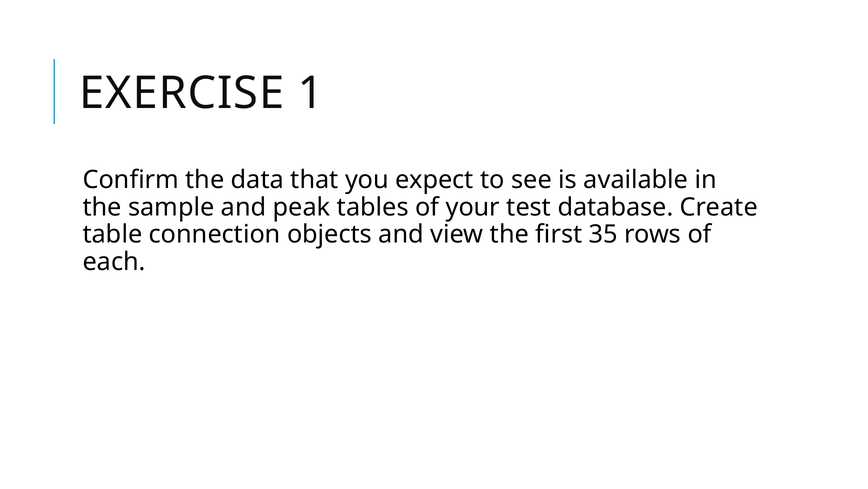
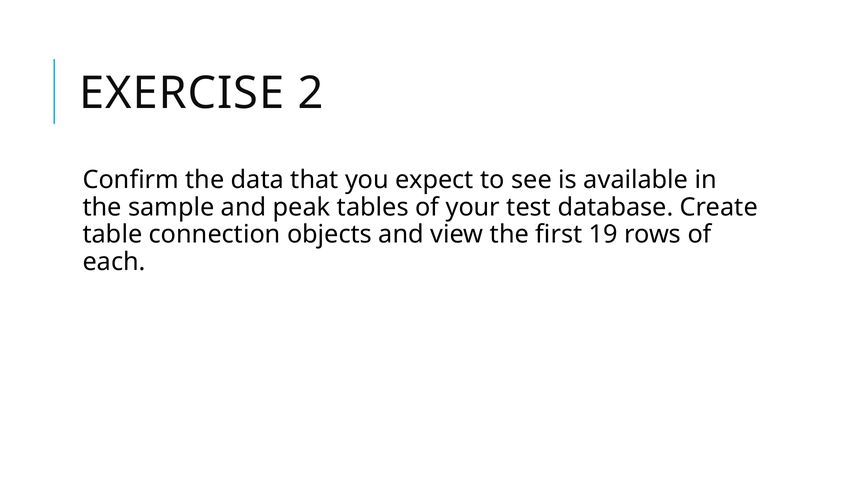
1: 1 -> 2
35: 35 -> 19
